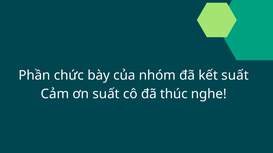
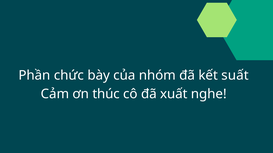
ơn suất: suất -> thúc
thúc: thúc -> xuất
